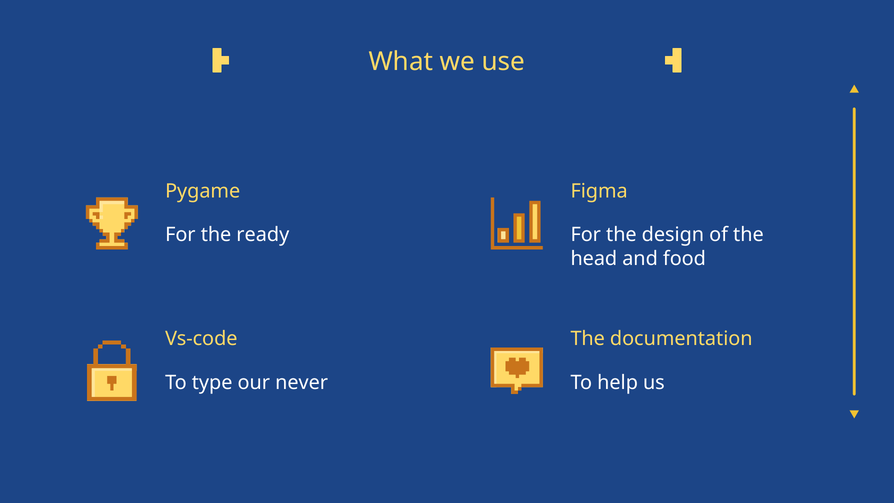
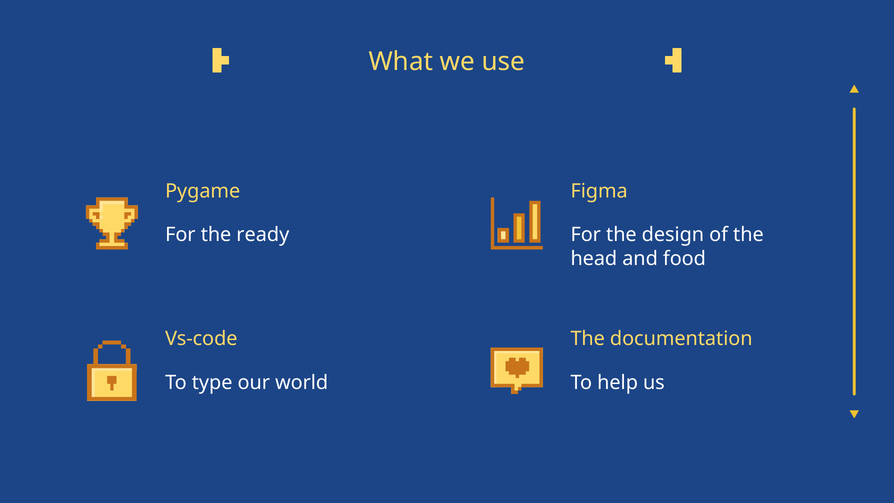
never: never -> world
